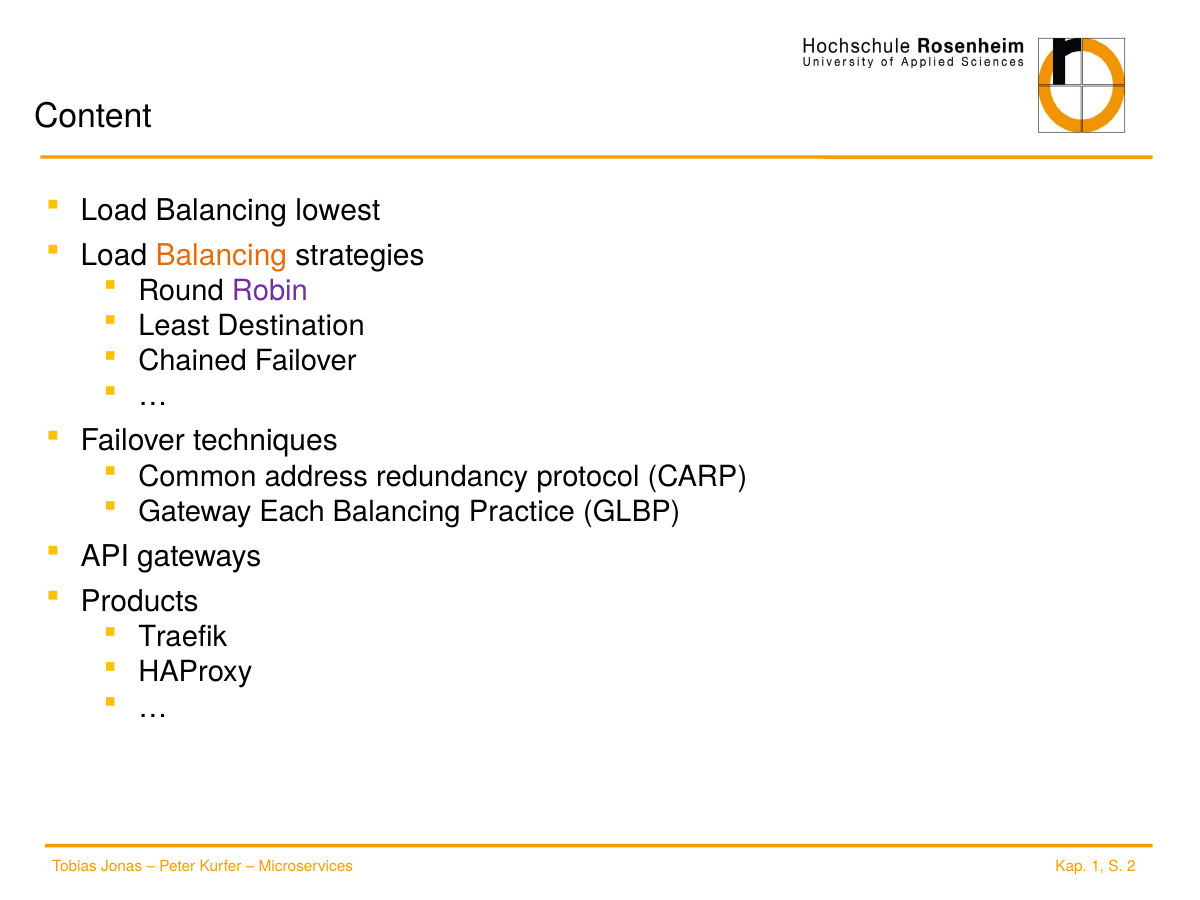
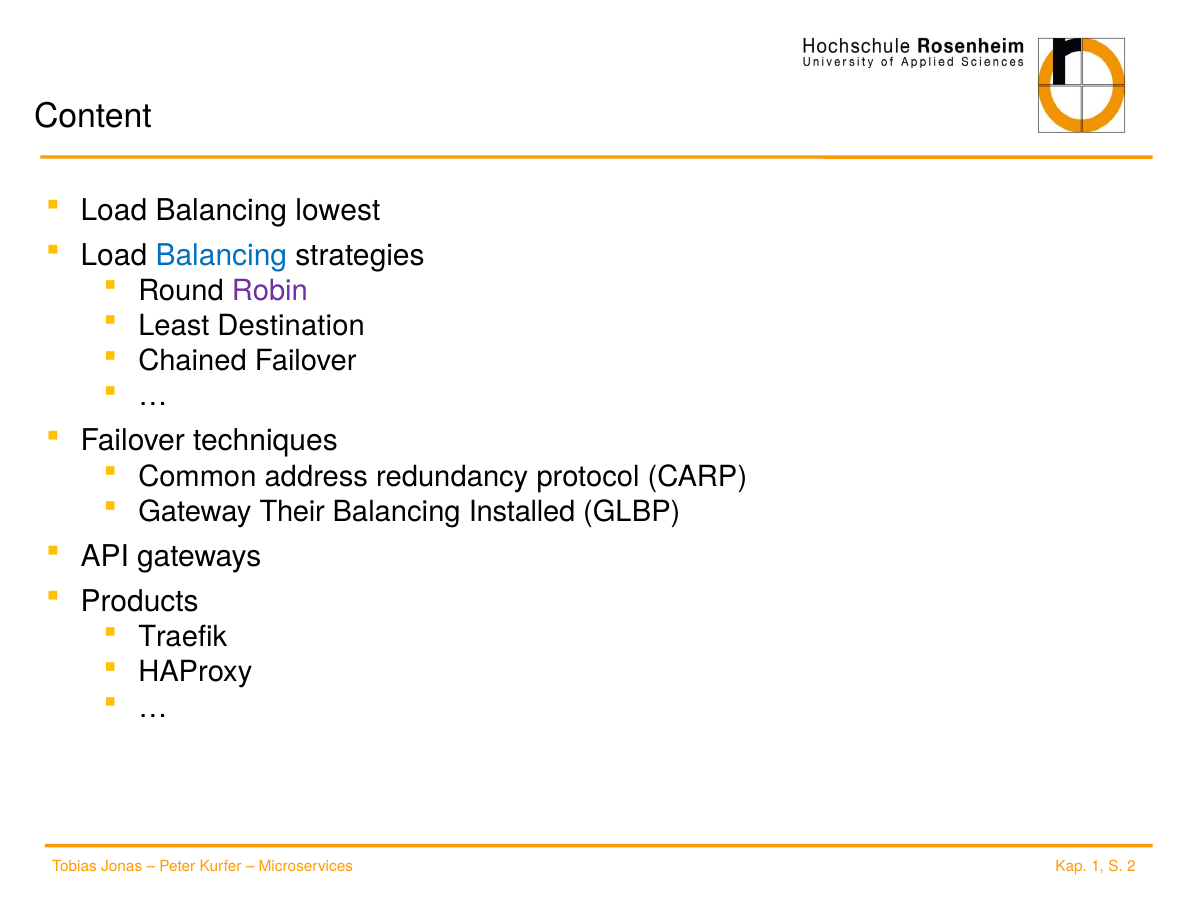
Balancing at (221, 255) colour: orange -> blue
Each: Each -> Their
Practice: Practice -> Installed
